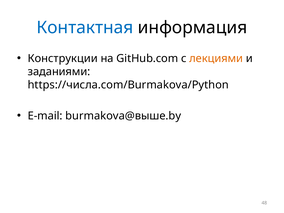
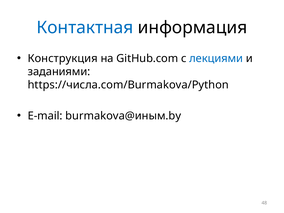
Конструкции: Конструкции -> Конструкция
лекциями colour: orange -> blue
burmakova@выше.by: burmakova@выше.by -> burmakova@иным.by
